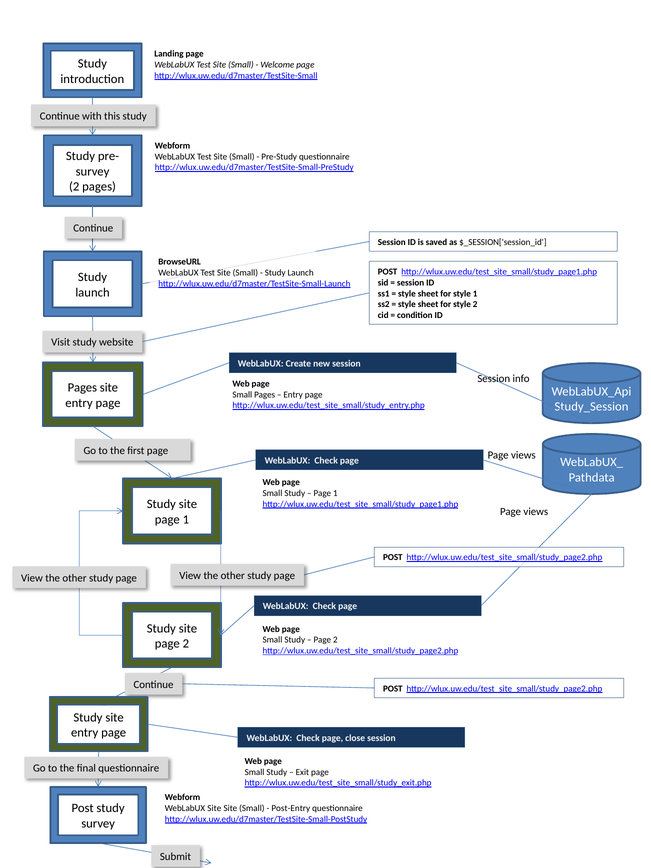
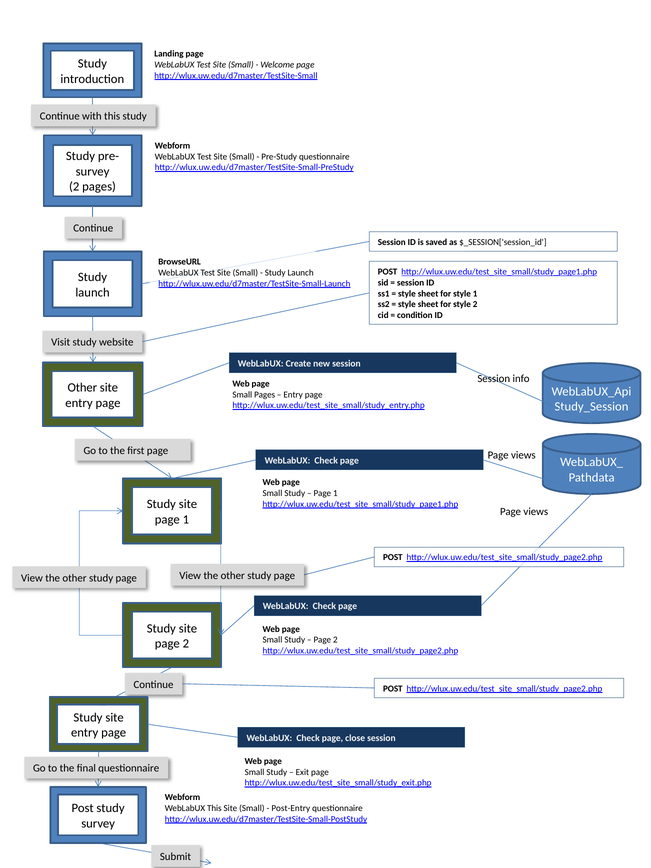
Pages at (82, 388): Pages -> Other
WebLabUX Site: Site -> This
